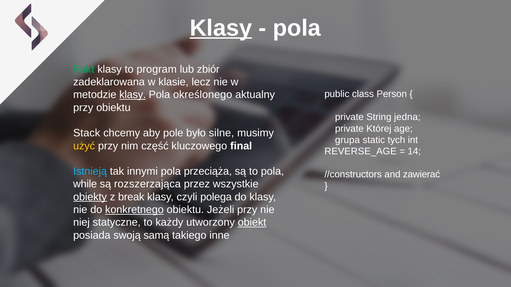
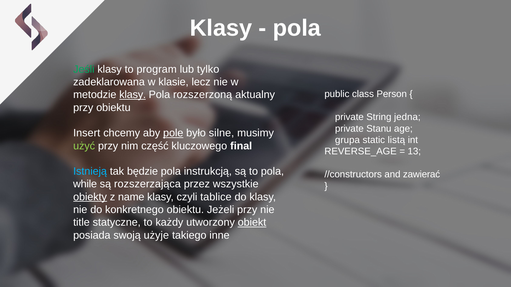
Klasy at (221, 28) underline: present -> none
Fakt: Fakt -> Jeśli
zbiór: zbiór -> tylko
określonego: określonego -> rozszerzoną
Której: Której -> Stanu
Stack: Stack -> Insert
pole underline: none -> present
tych: tych -> listą
użyć colour: yellow -> light green
14: 14 -> 13
innymi: innymi -> będzie
przeciąża: przeciąża -> instrukcją
break: break -> name
polega: polega -> tablice
konkretnego underline: present -> none
niej: niej -> title
samą: samą -> użyje
